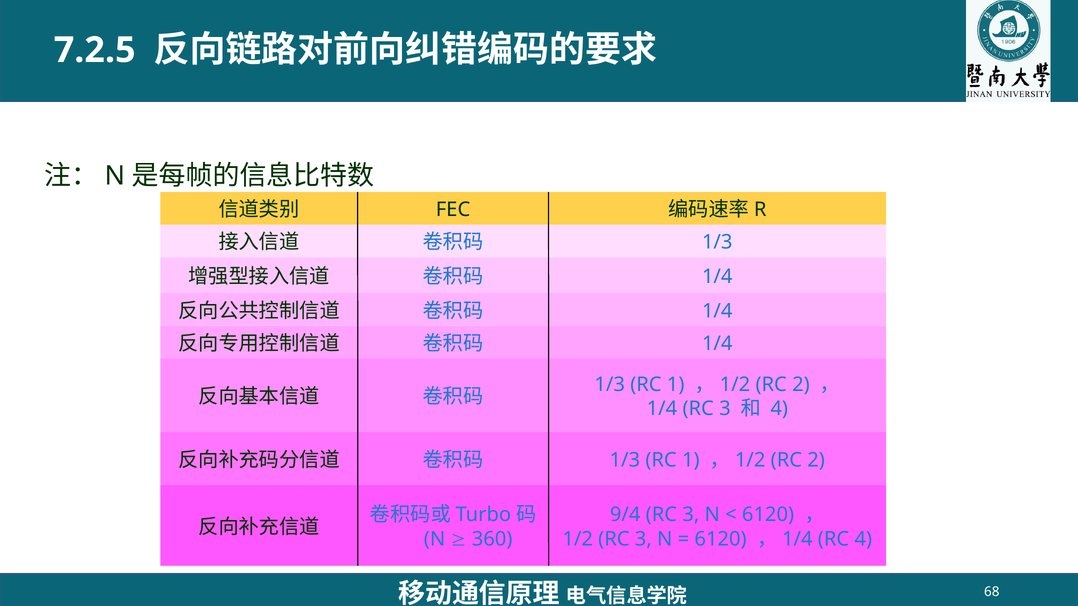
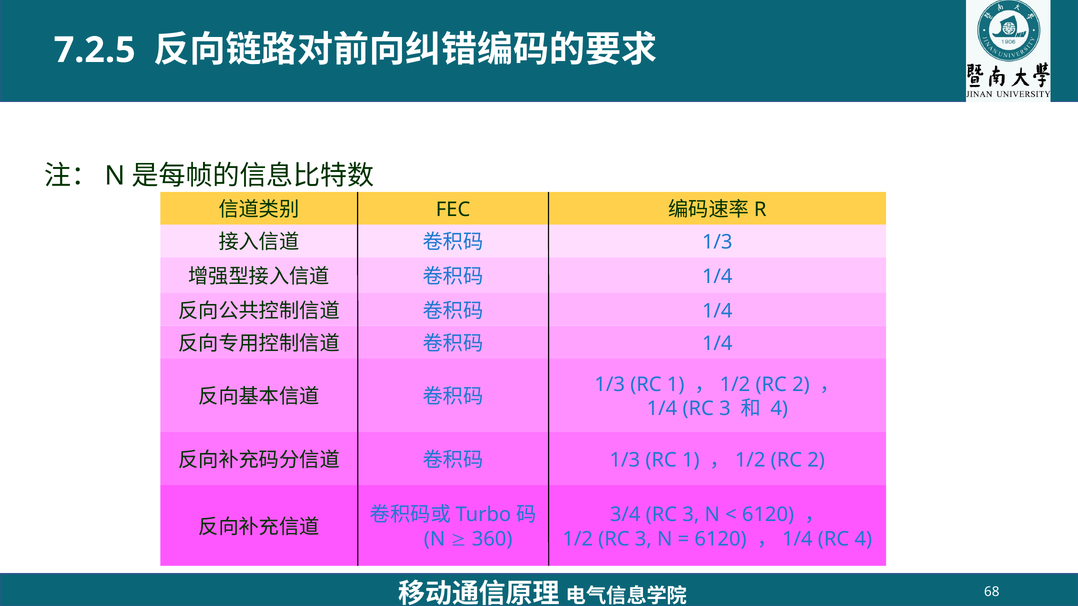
9/4: 9/4 -> 3/4
